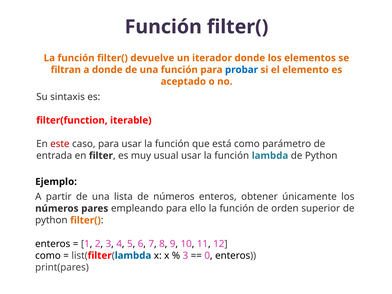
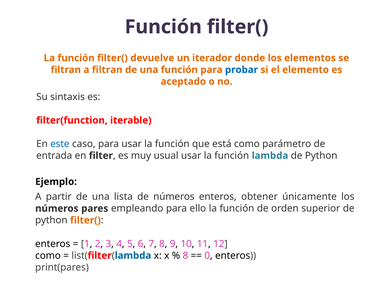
a donde: donde -> filtran
este colour: red -> blue
3 at (185, 256): 3 -> 8
